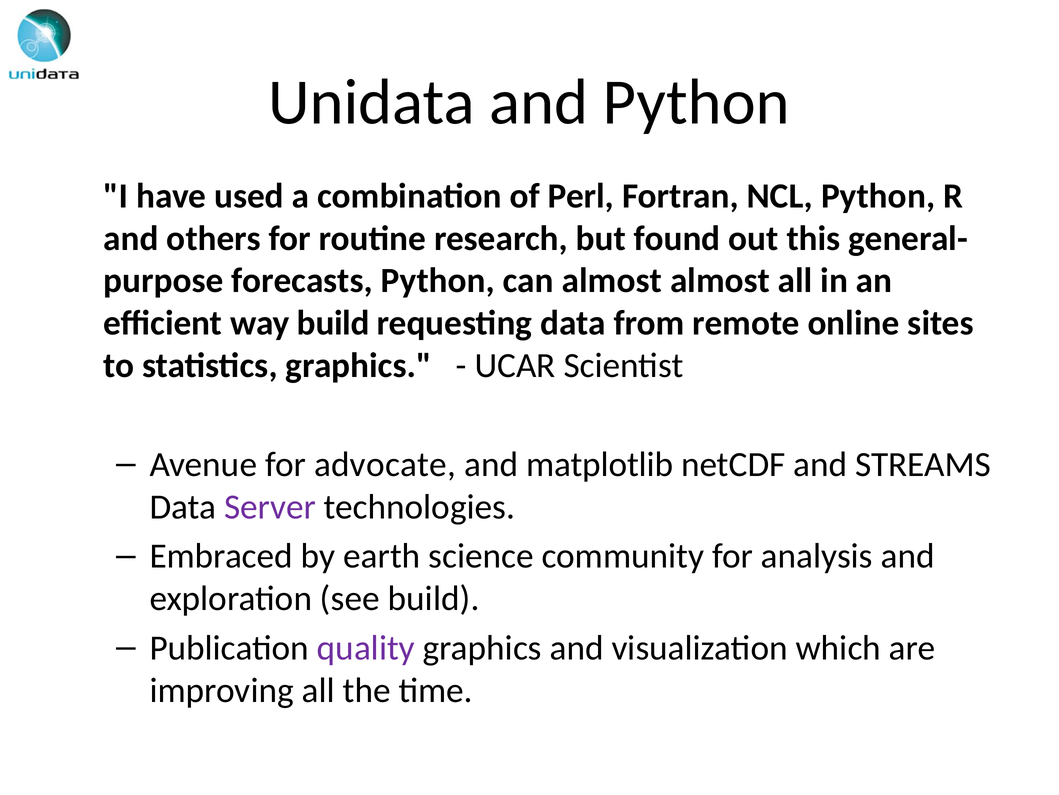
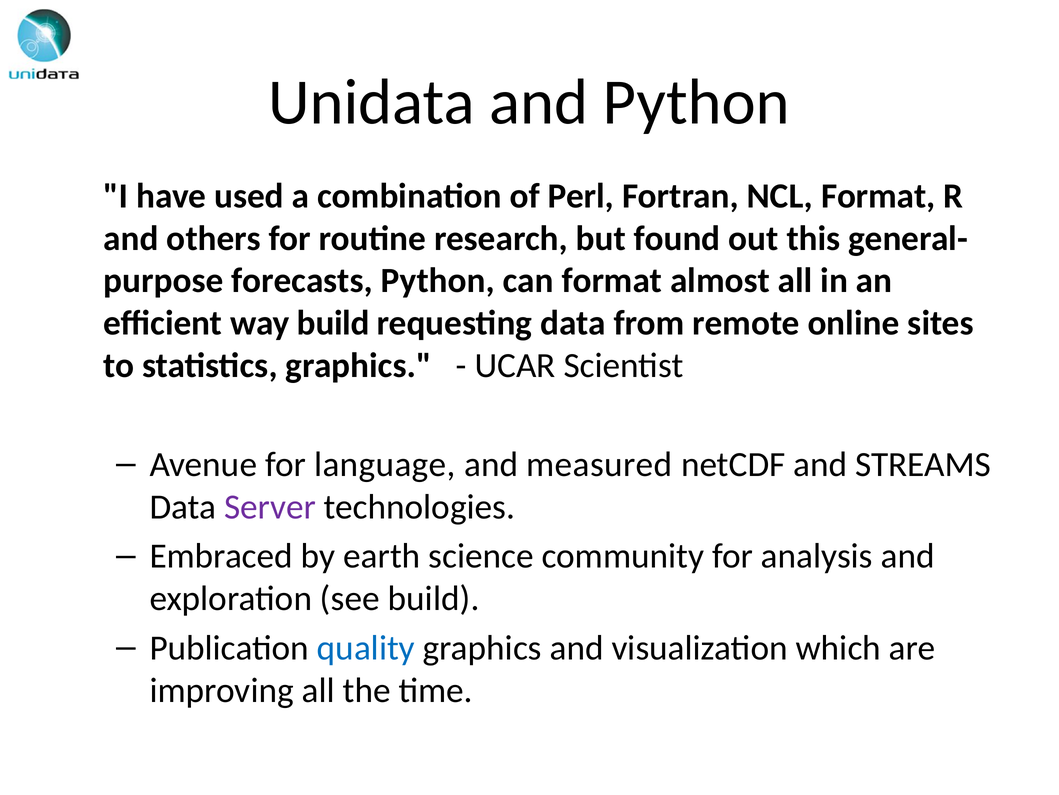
NCL Python: Python -> Format
can almost: almost -> format
advocate: advocate -> language
matplotlib: matplotlib -> measured
quality colour: purple -> blue
